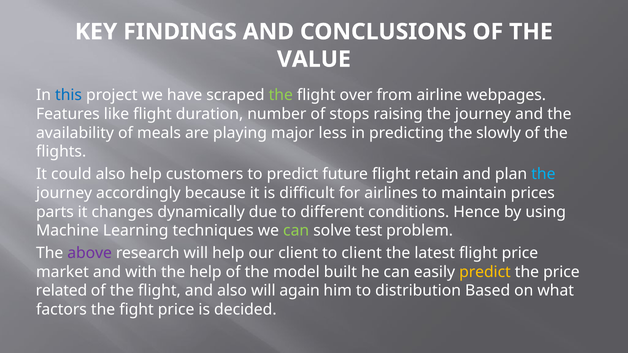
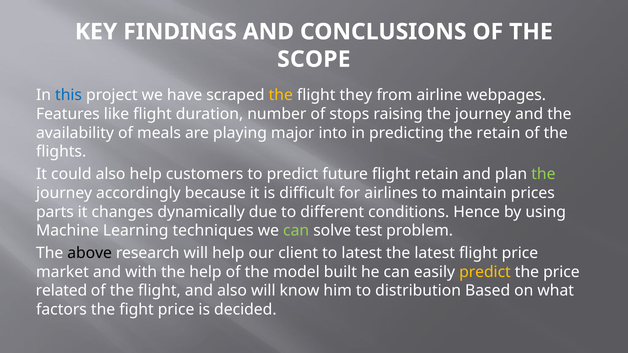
VALUE: VALUE -> SCOPE
the at (281, 95) colour: light green -> yellow
over: over -> they
less: less -> into
the slowly: slowly -> retain
the at (543, 174) colour: light blue -> light green
above colour: purple -> black
to client: client -> latest
again: again -> know
